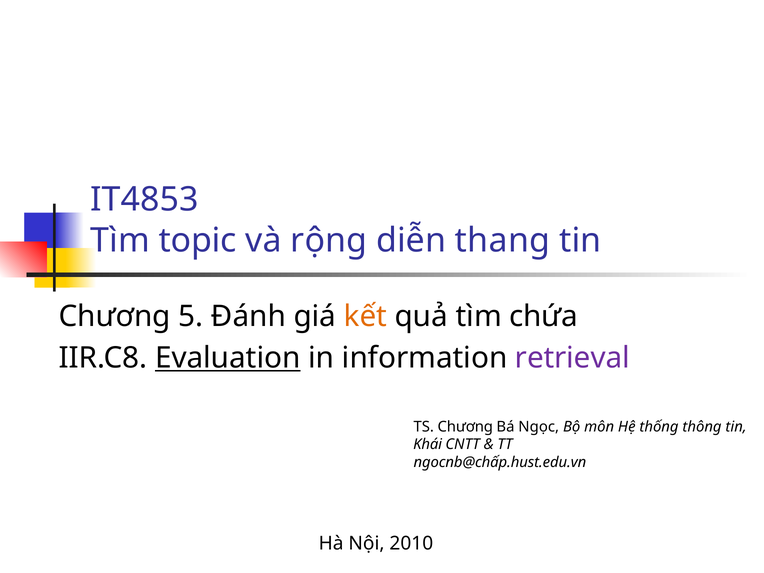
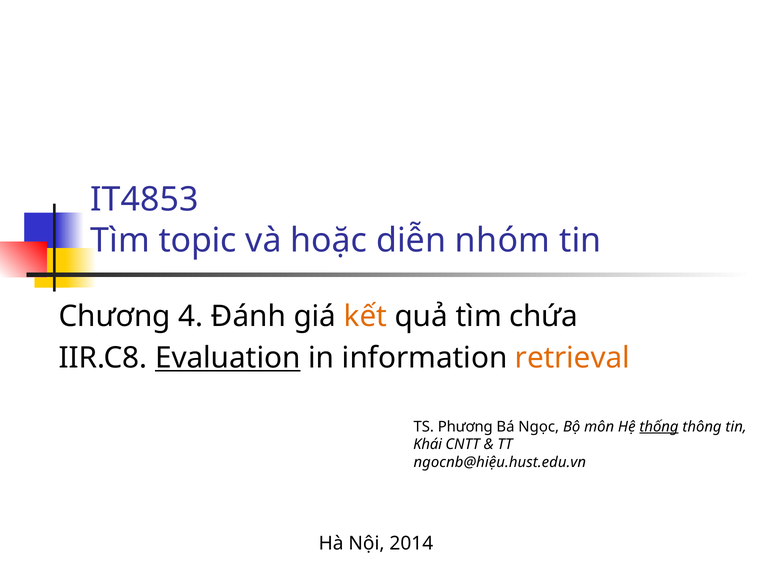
rộng: rộng -> hoặc
thang: thang -> nhóm
5: 5 -> 4
retrieval colour: purple -> orange
TS Chương: Chương -> Phương
thống underline: none -> present
ngocnb@chấp.hust.edu.vn: ngocnb@chấp.hust.edu.vn -> ngocnb@hiệu.hust.edu.vn
2010: 2010 -> 2014
